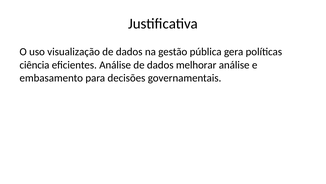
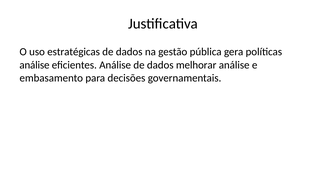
visualização: visualização -> estratégicas
ciência at (34, 65): ciência -> análise
